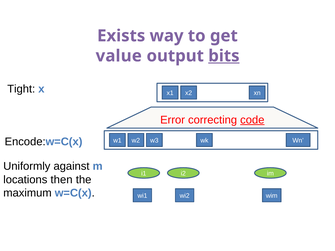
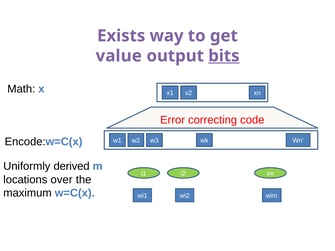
Tight: Tight -> Math
code underline: present -> none
against: against -> derived
then: then -> over
